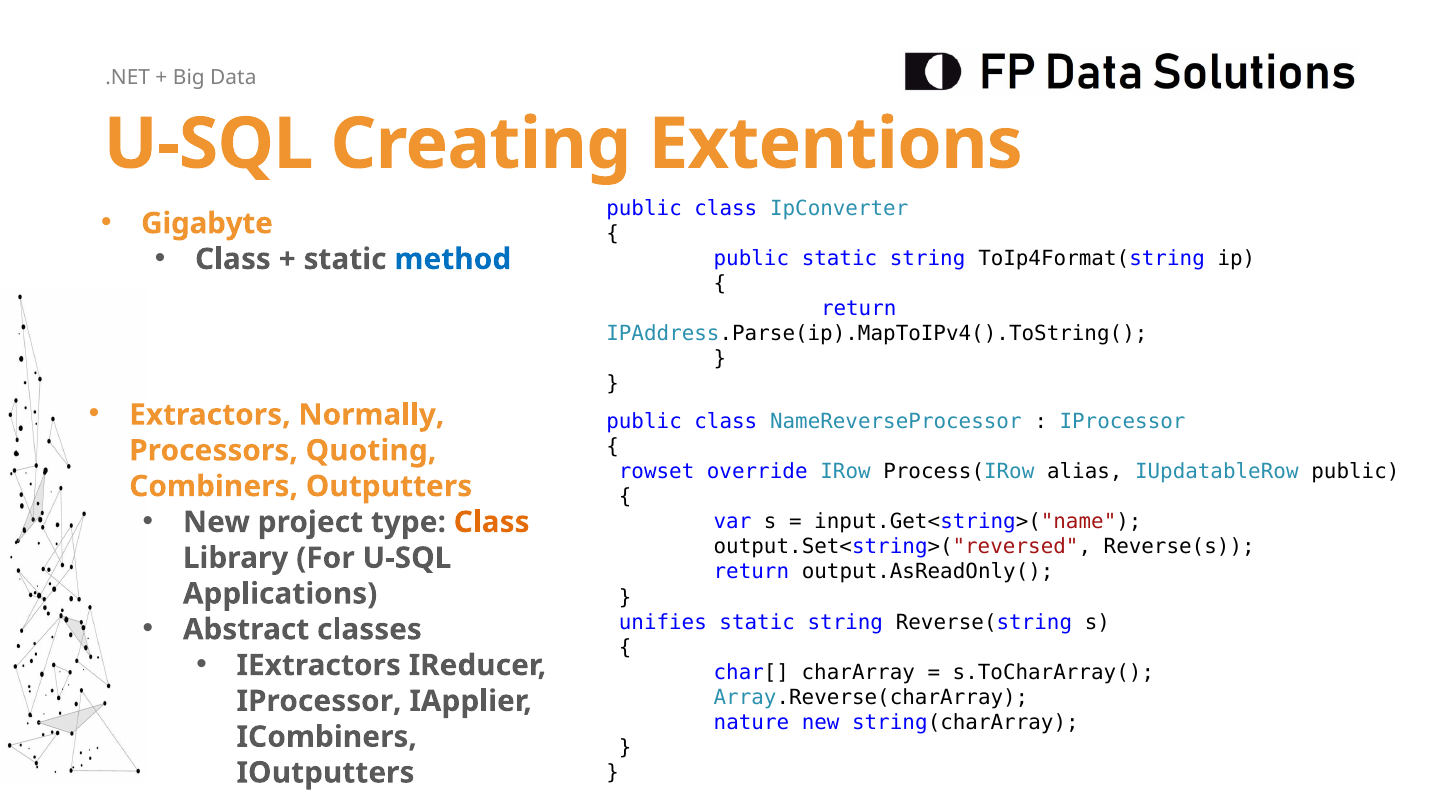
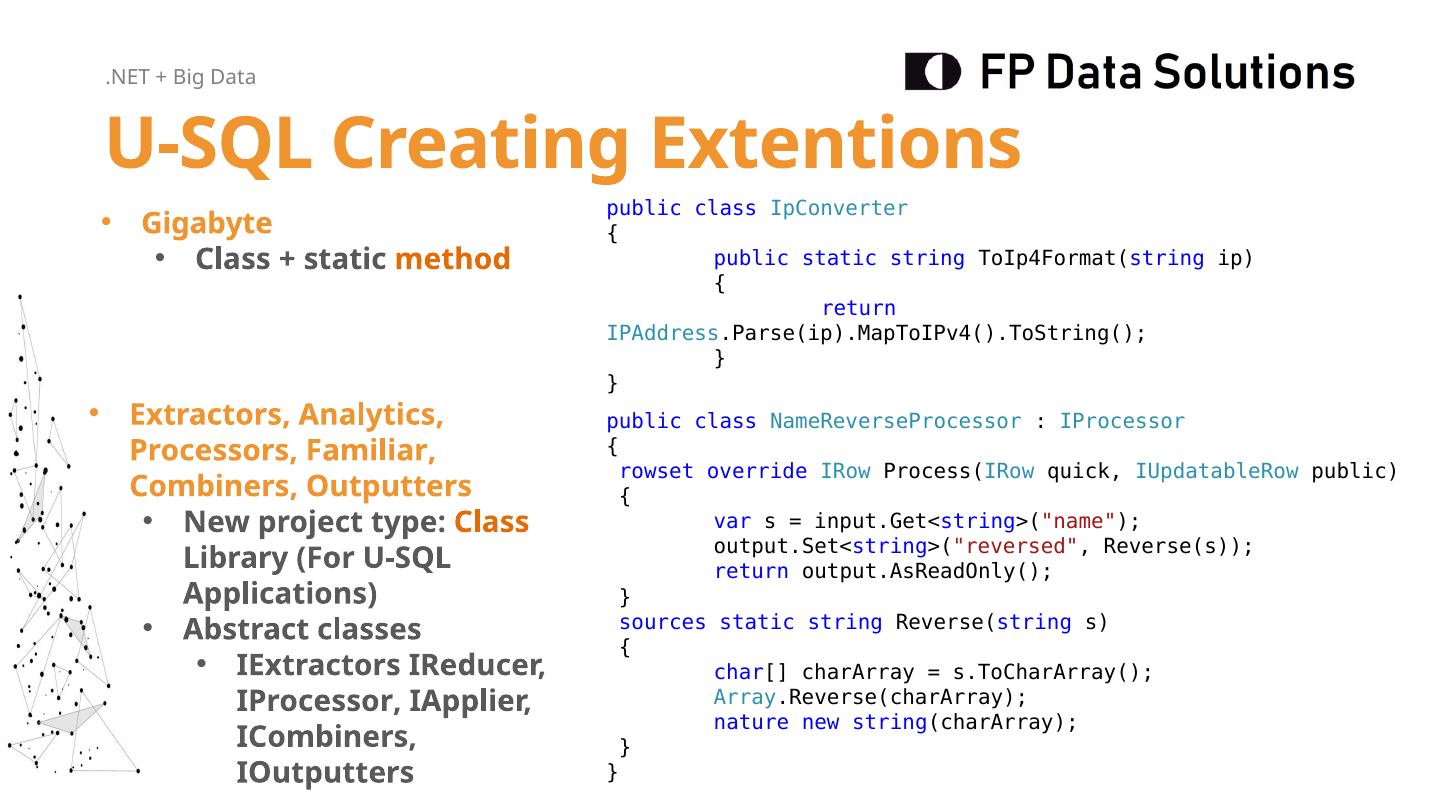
method colour: blue -> orange
Normally: Normally -> Analytics
Quoting: Quoting -> Familiar
alias: alias -> quick
unifies: unifies -> sources
